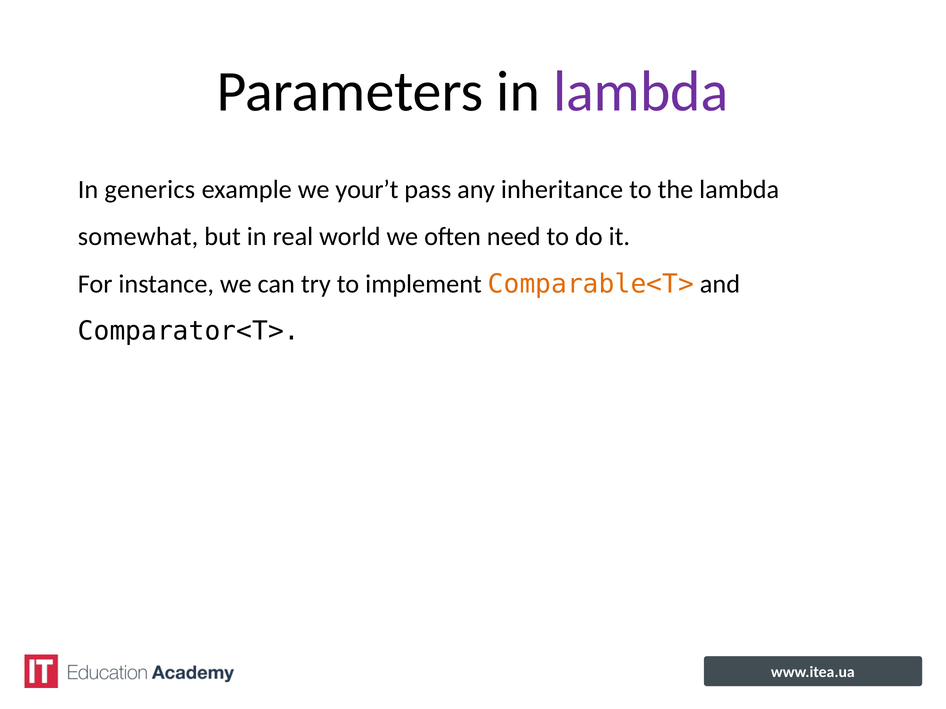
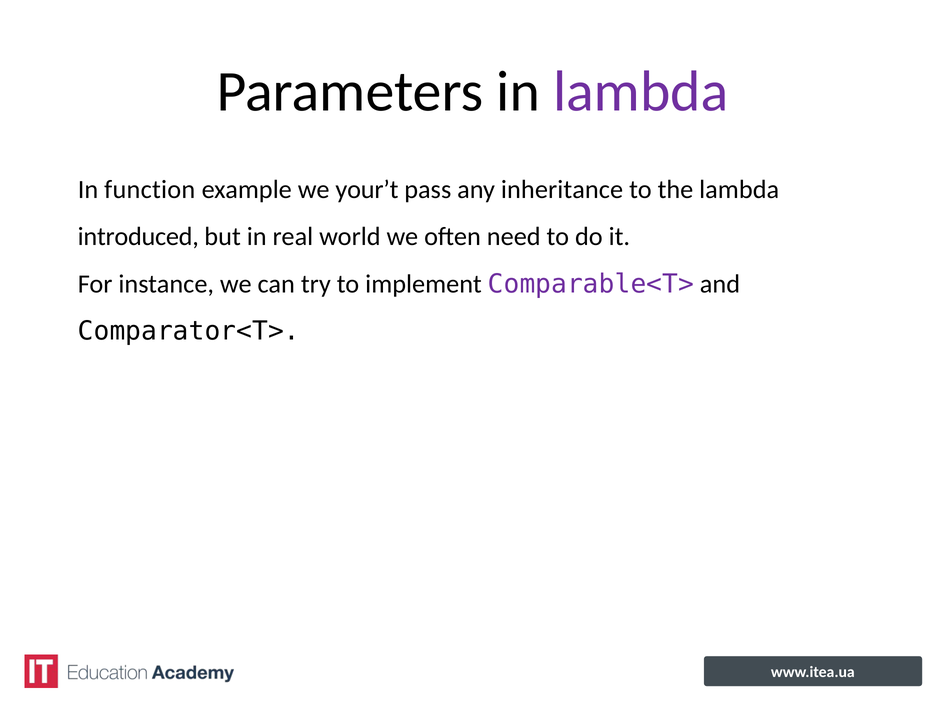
generics: generics -> function
somewhat: somewhat -> introduced
Comparable<T> colour: orange -> purple
